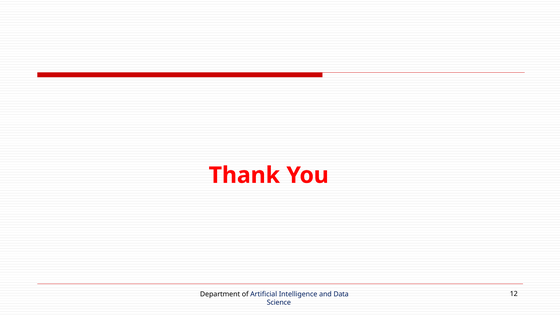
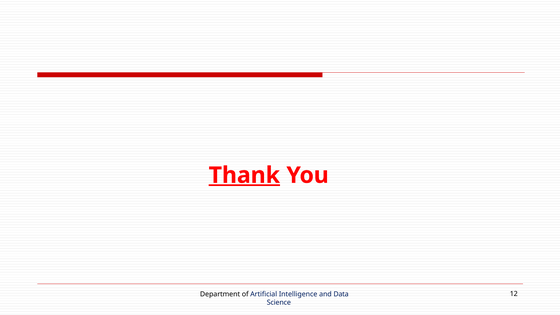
Thank underline: none -> present
